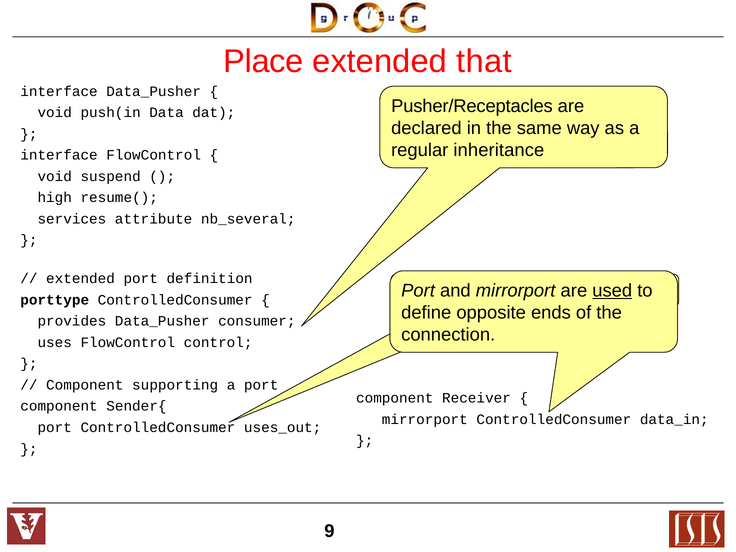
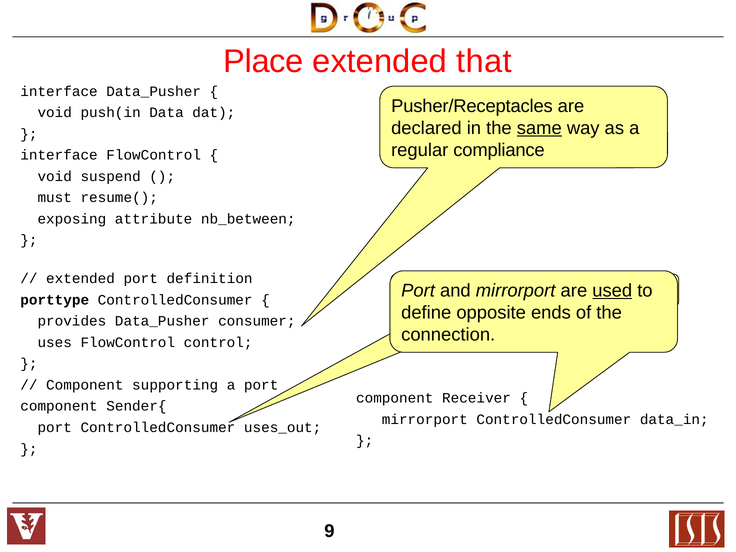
same underline: none -> present
inheritance: inheritance -> compliance
high: high -> must
services: services -> exposing
nb_several: nb_several -> nb_between
